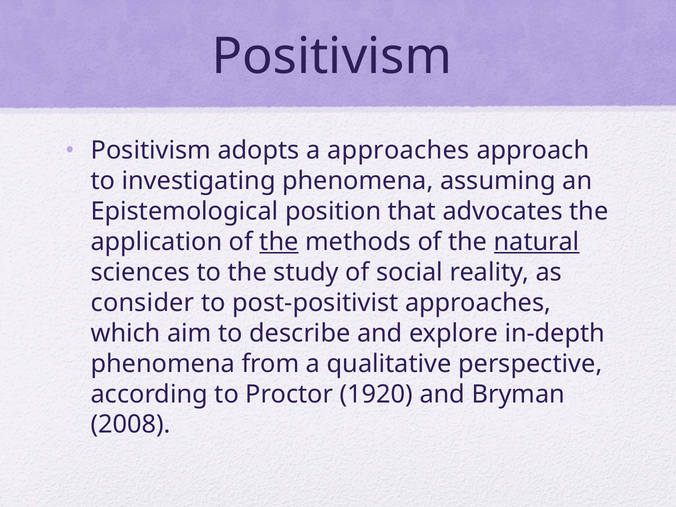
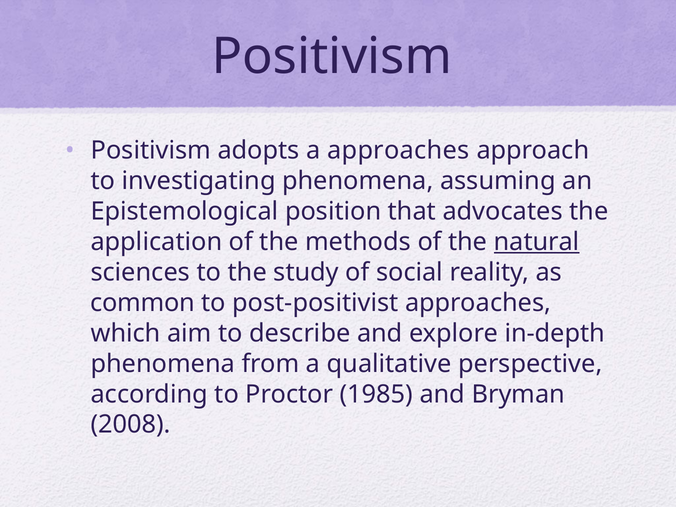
the at (279, 242) underline: present -> none
consider: consider -> common
1920: 1920 -> 1985
